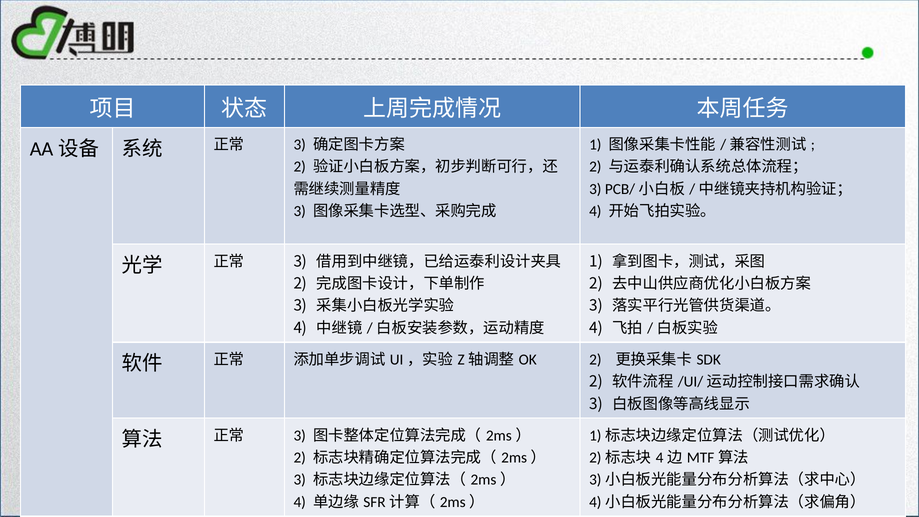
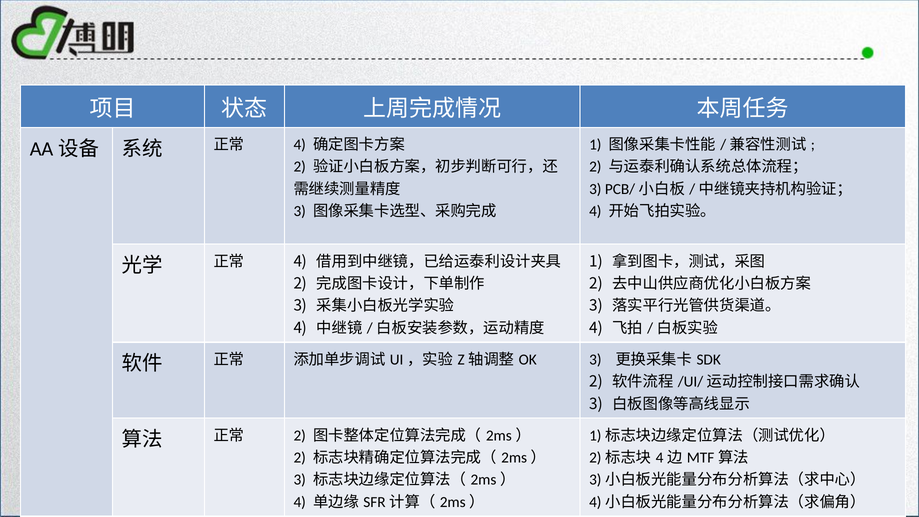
3 at (300, 145): 3 -> 4
3 at (300, 261): 3 -> 4
2 at (595, 360): 2 -> 3
3 at (300, 435): 3 -> 2
